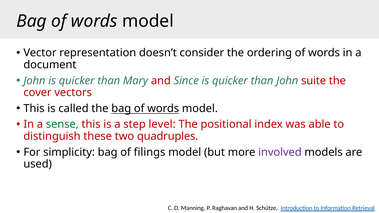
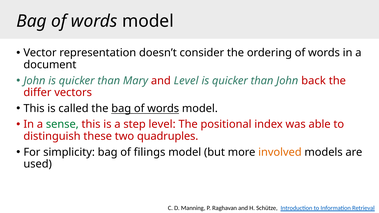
and Since: Since -> Level
suite: suite -> back
cover: cover -> differ
involved colour: purple -> orange
